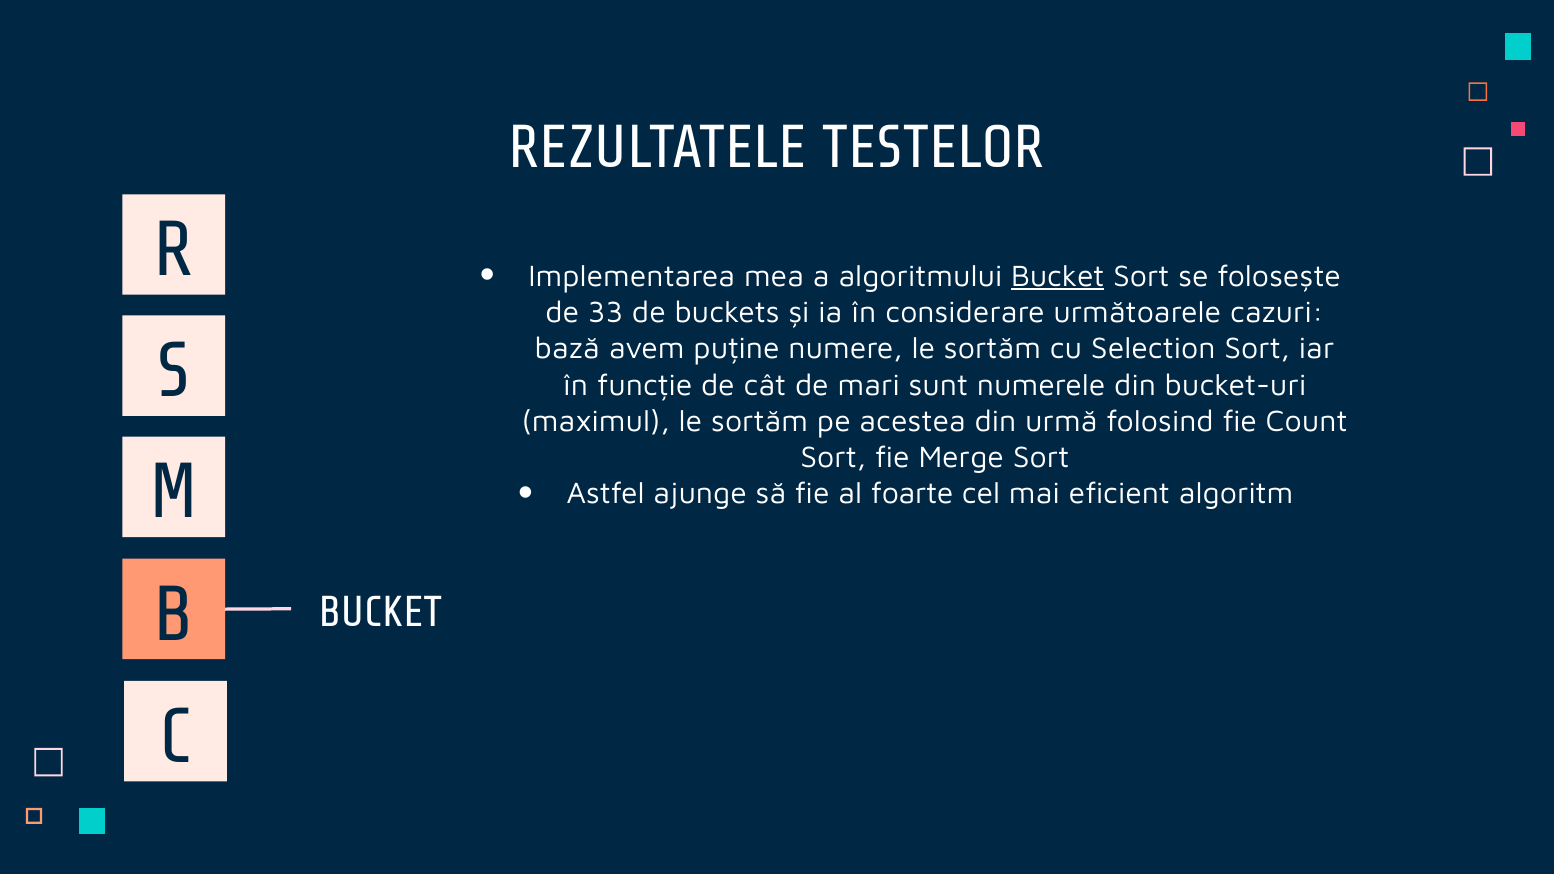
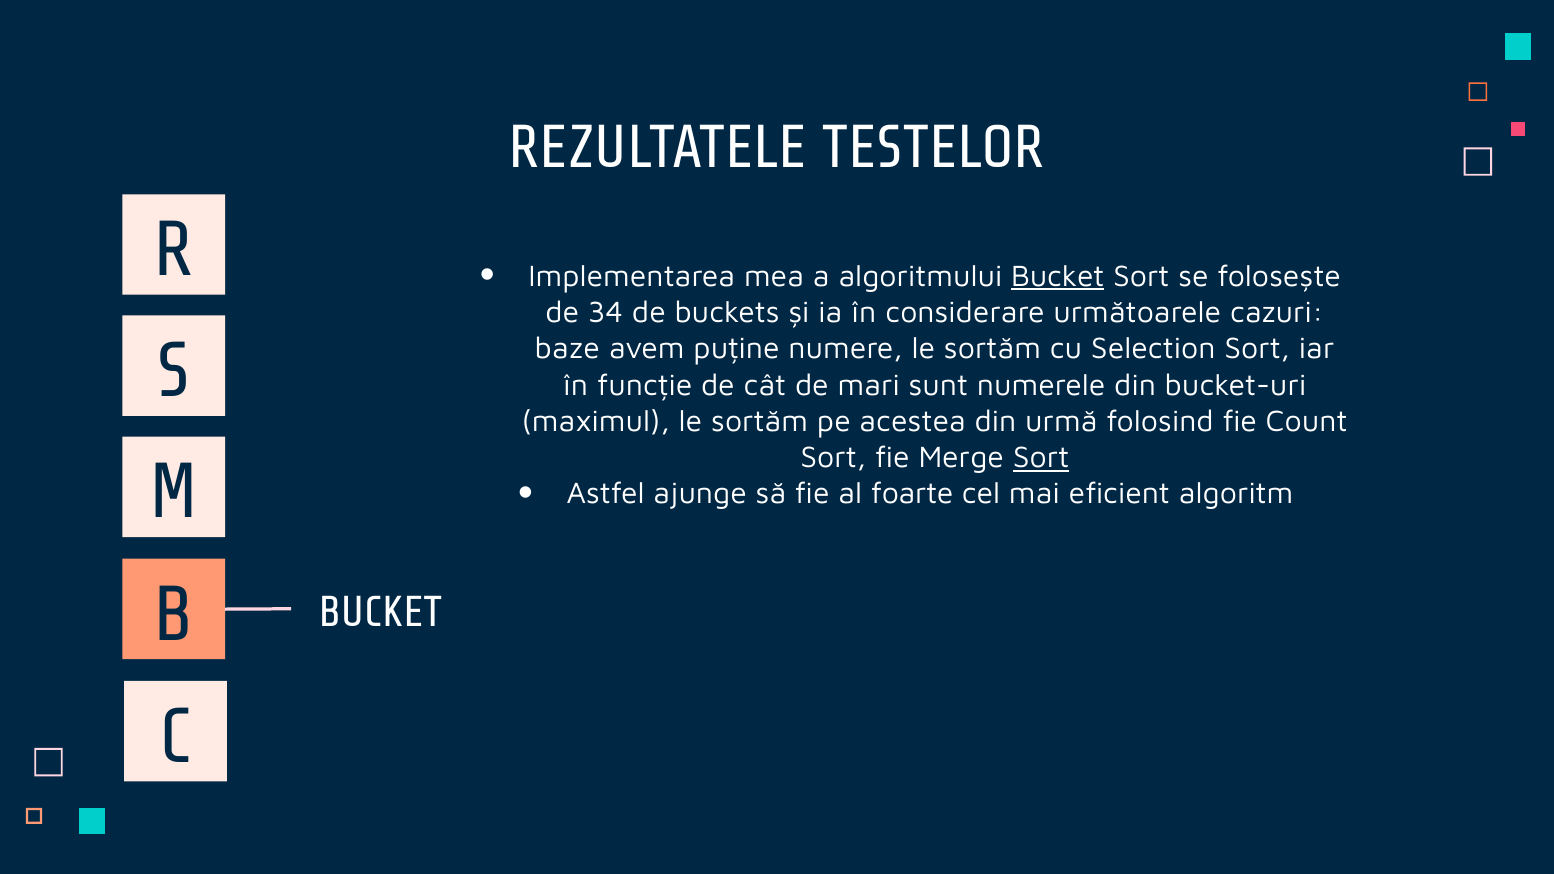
33: 33 -> 34
bază: bază -> baze
Sort at (1041, 458) underline: none -> present
